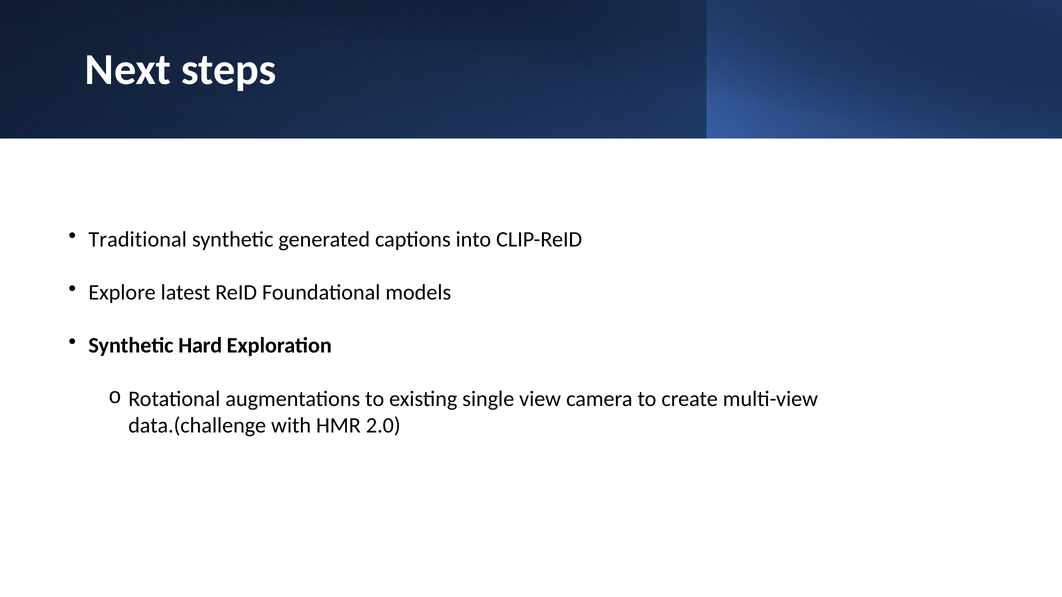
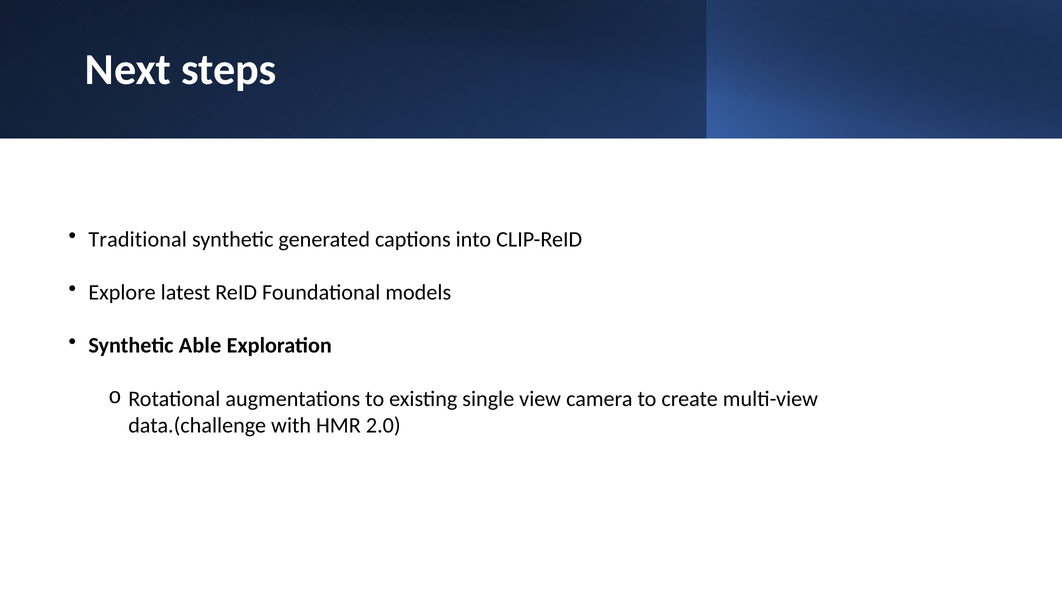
Hard: Hard -> Able
